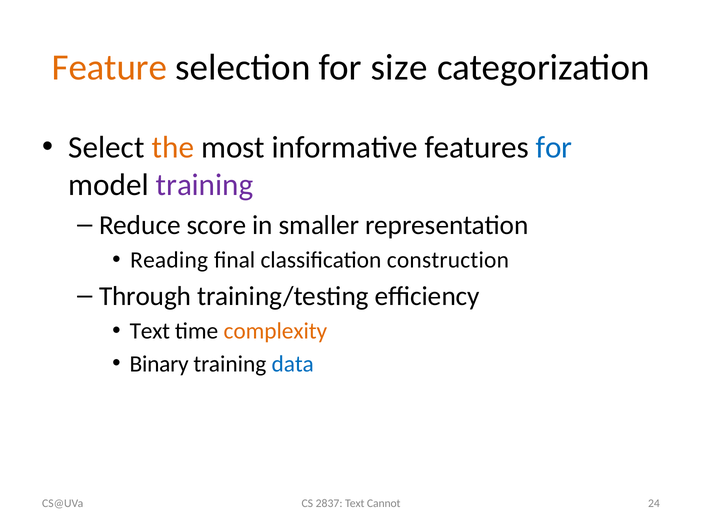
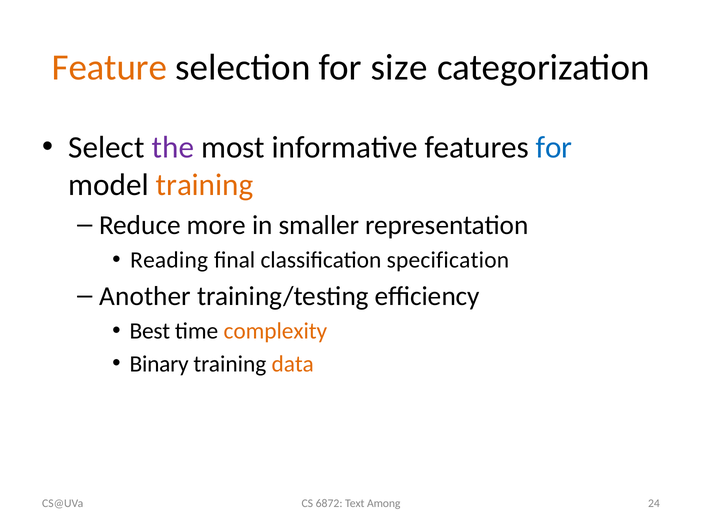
the colour: orange -> purple
training at (205, 185) colour: purple -> orange
score: score -> more
construction: construction -> specification
Through: Through -> Another
Text at (150, 331): Text -> Best
data colour: blue -> orange
2837: 2837 -> 6872
Cannot: Cannot -> Among
